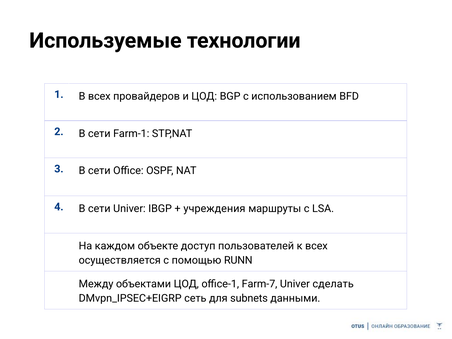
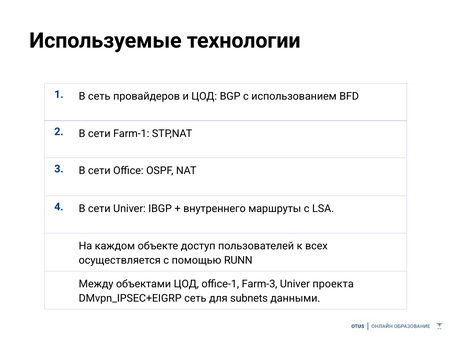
В всех: всех -> сеть
учреждения: учреждения -> внутреннего
Farm-7: Farm-7 -> Farm-3
сделать: сделать -> проекта
